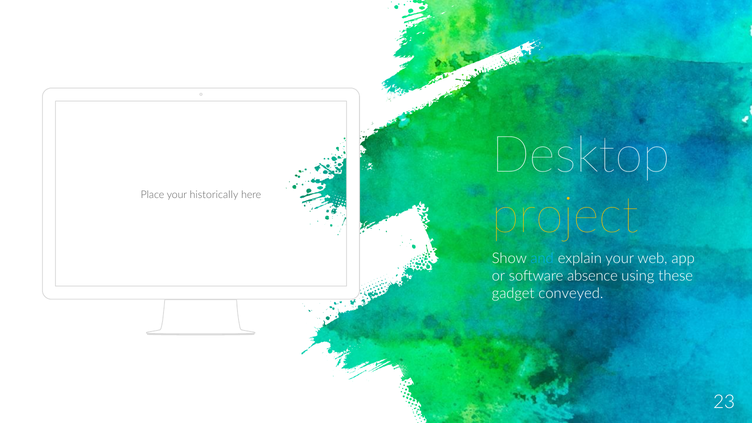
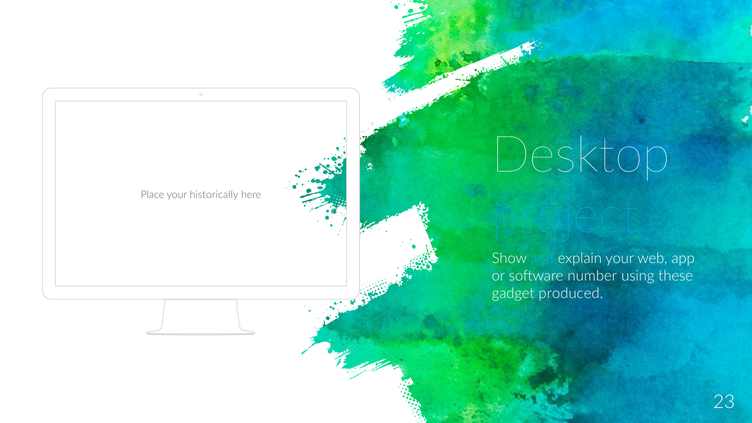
project colour: yellow -> light blue
absence: absence -> number
conveyed: conveyed -> produced
